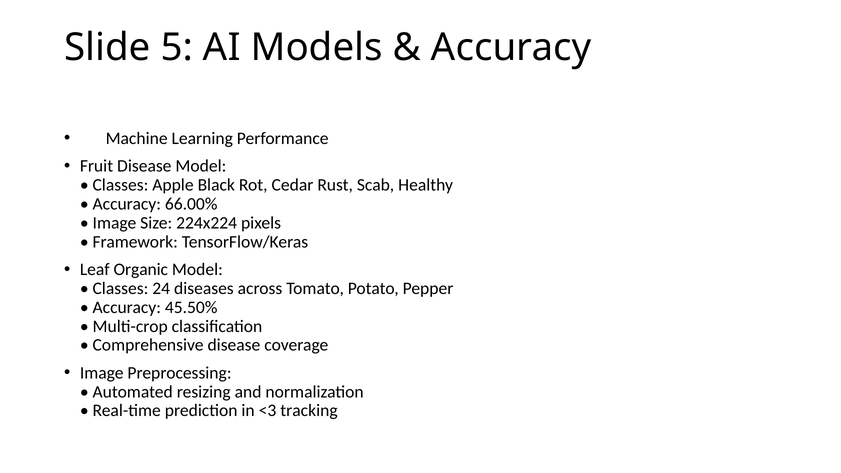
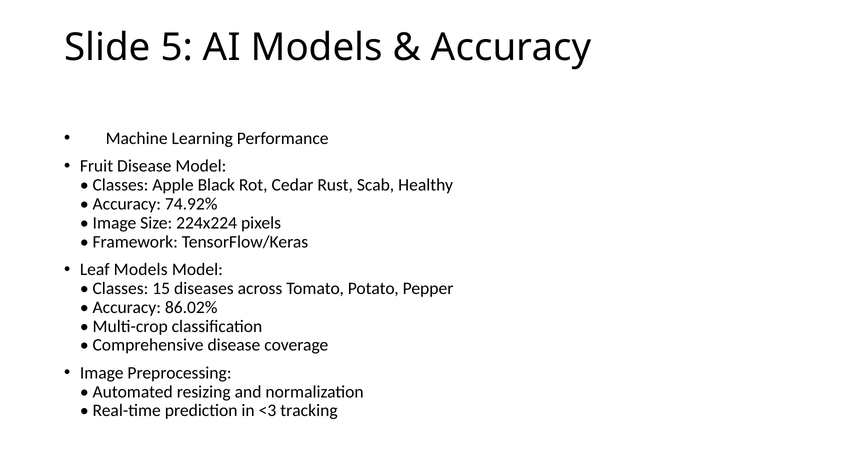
66.00%: 66.00% -> 74.92%
Leaf Organic: Organic -> Models
24: 24 -> 15
45.50%: 45.50% -> 86.02%
